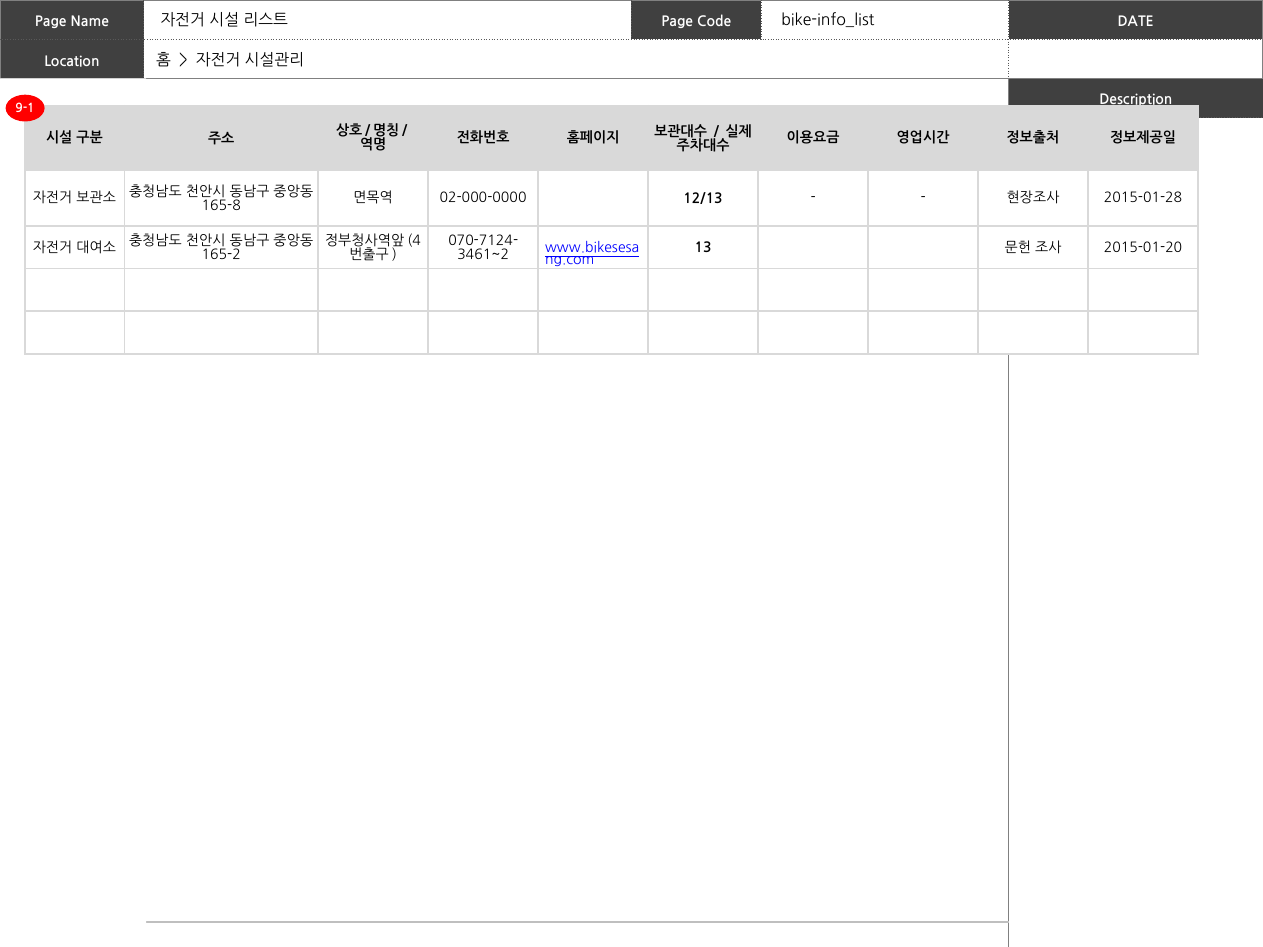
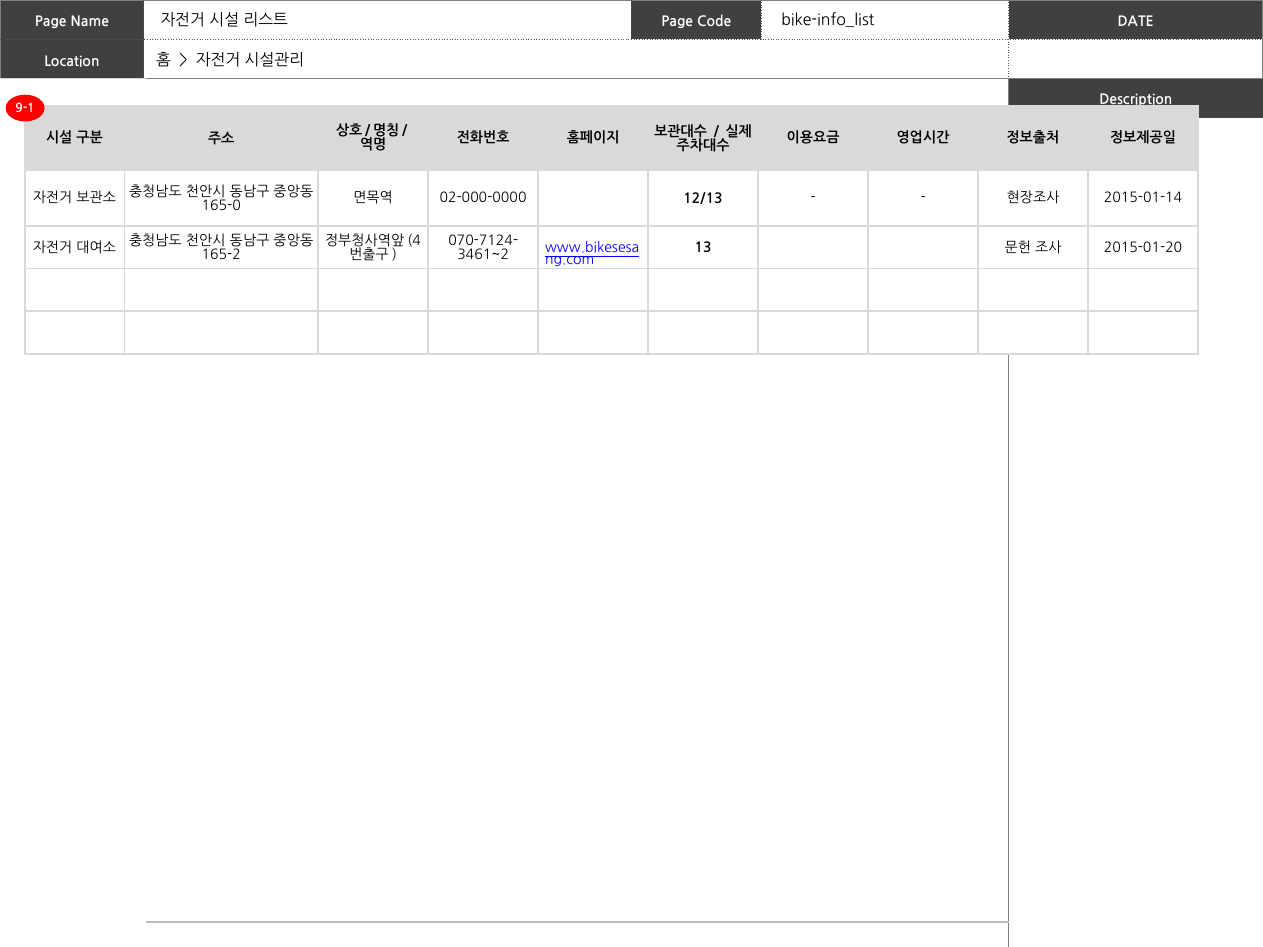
2015-01-28: 2015-01-28 -> 2015-01-14
165-8: 165-8 -> 165-0
